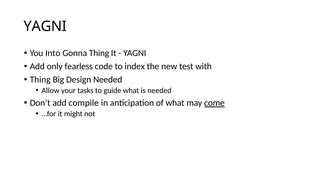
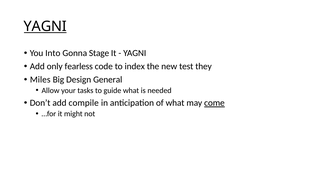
YAGNI at (45, 26) underline: none -> present
Gonna Thing: Thing -> Stage
with: with -> they
Thing at (40, 79): Thing -> Miles
Design Needed: Needed -> General
